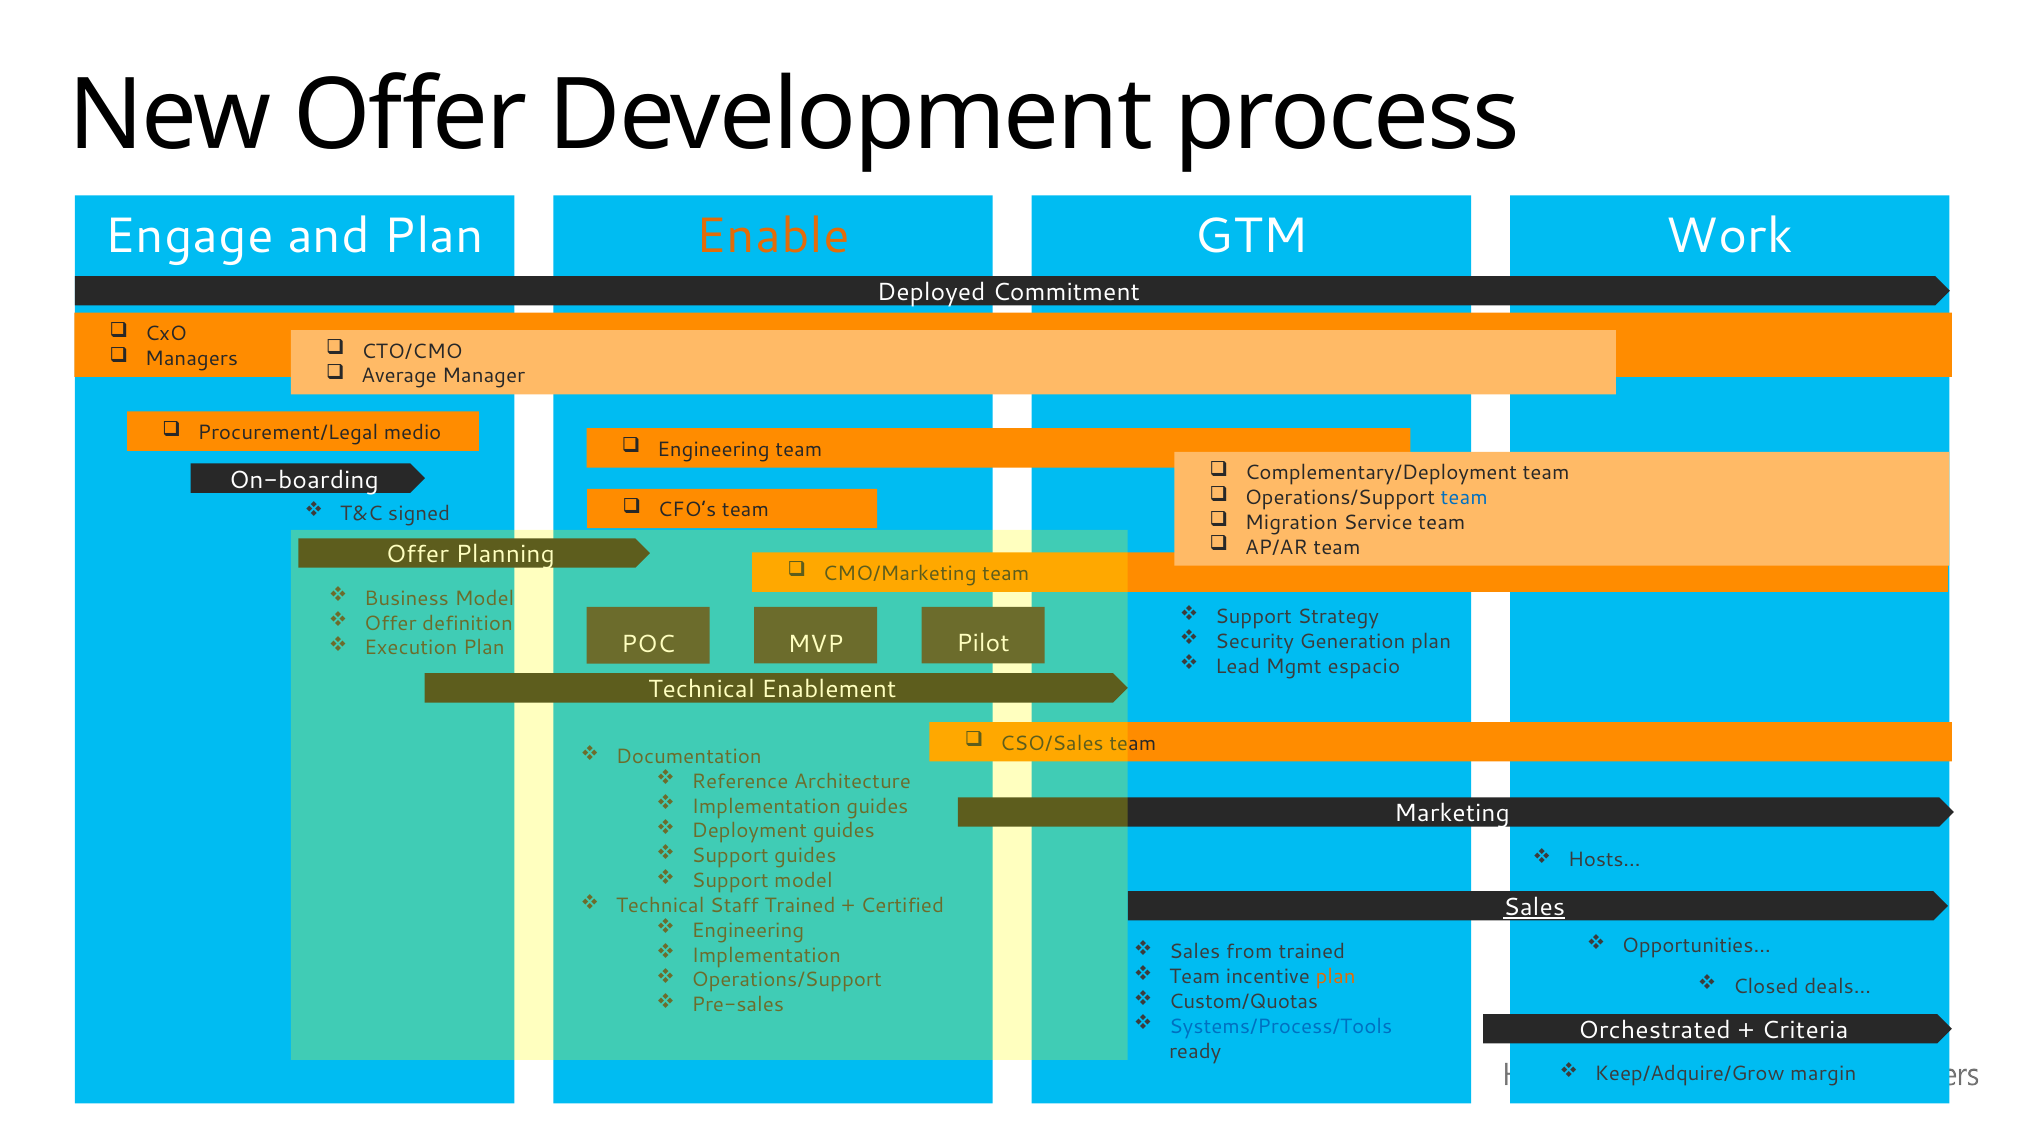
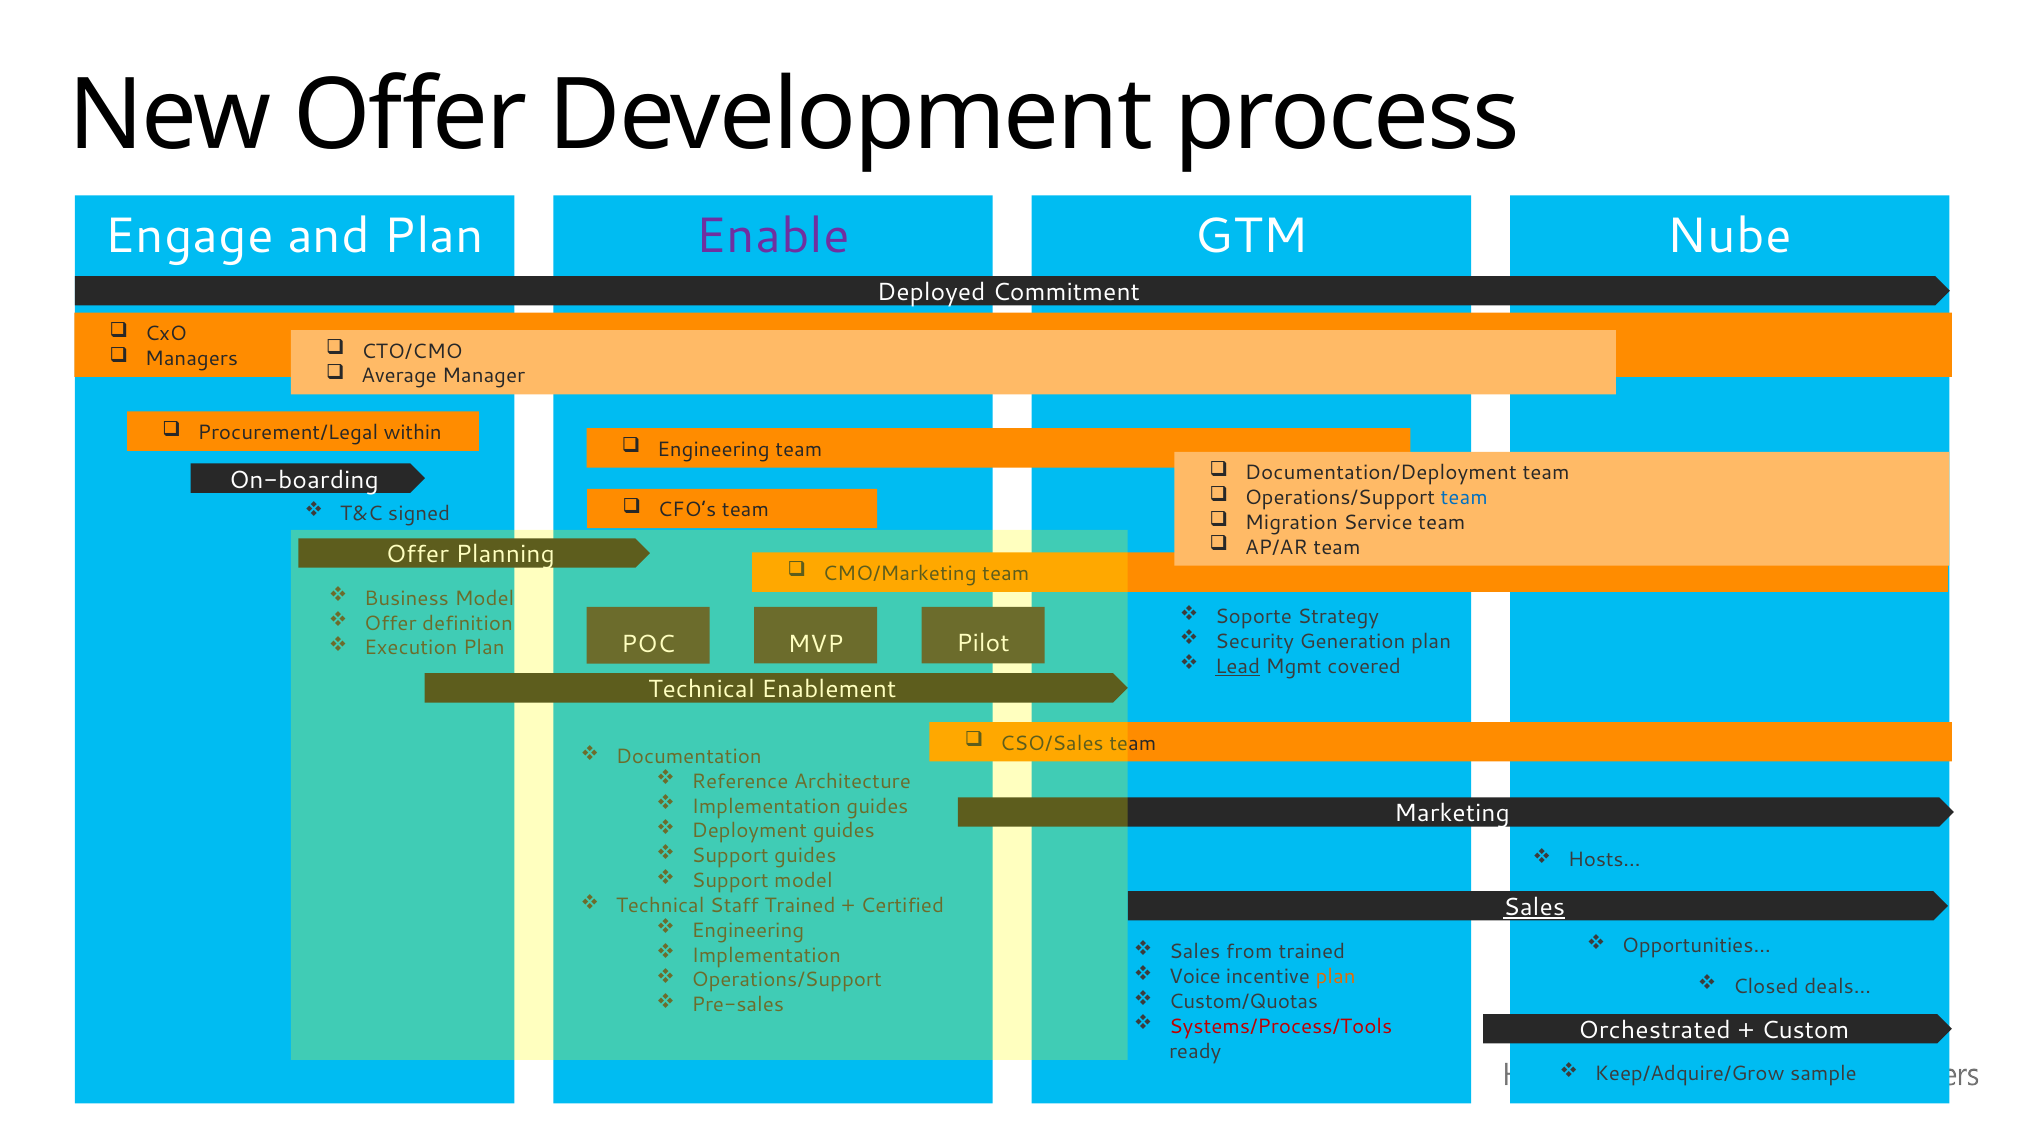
Enable colour: orange -> purple
Work: Work -> Nube
medio: medio -> within
Complementary/Deployment: Complementary/Deployment -> Documentation/Deployment
Support at (1254, 617): Support -> Soporte
Lead underline: none -> present
espacio: espacio -> covered
Team at (1195, 977): Team -> Voice
Systems/Process/Tools colour: blue -> red
Criteria: Criteria -> Custom
margin: margin -> sample
